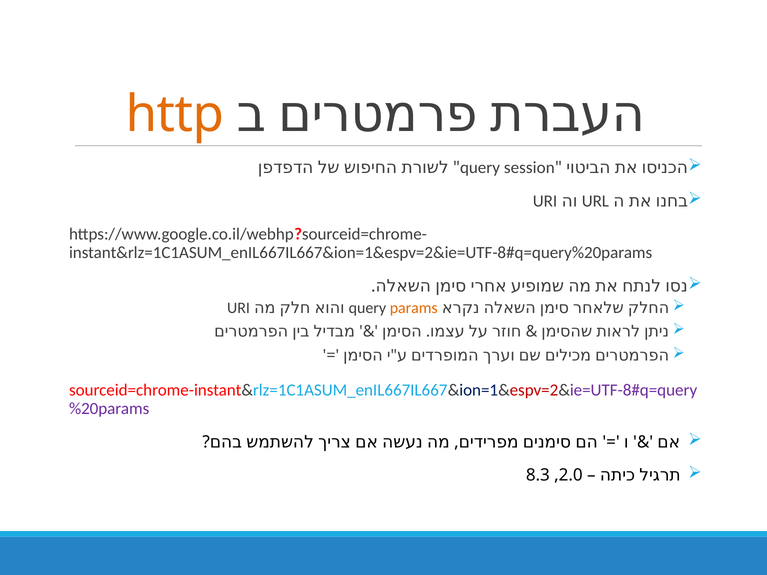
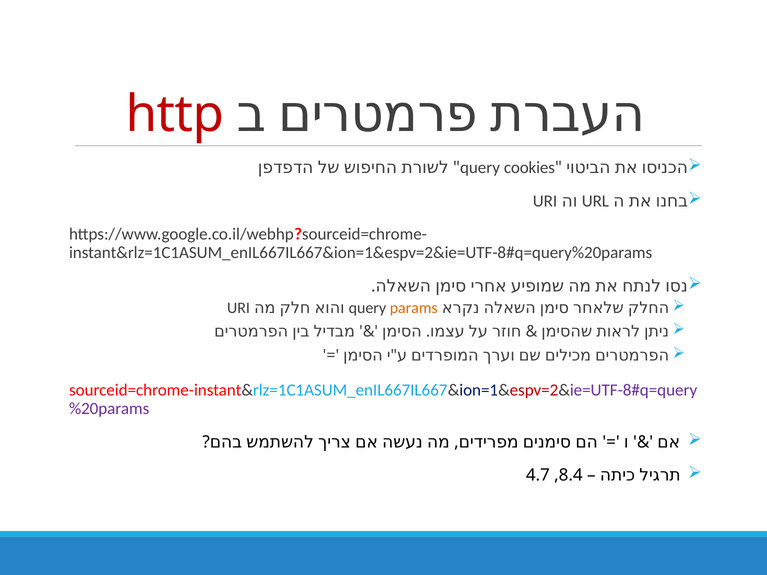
http colour: orange -> red
session: session -> cookies
8.3: 8.3 -> 4.7
2.0: 2.0 -> 8.4
